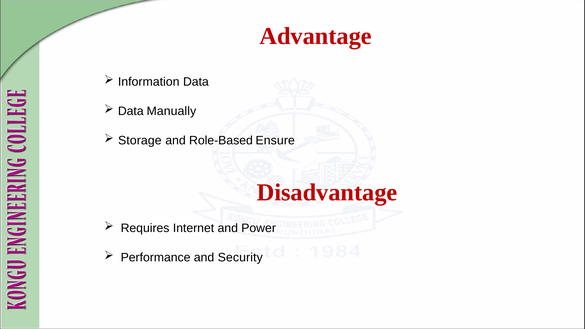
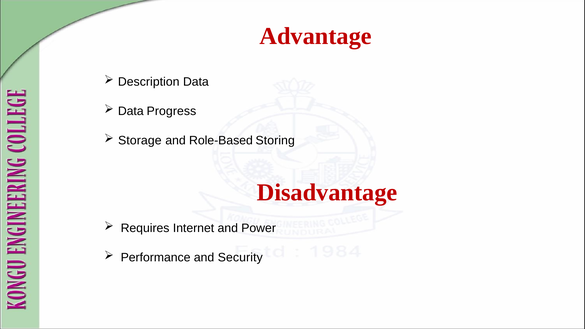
Information: Information -> Description
Manually: Manually -> Progress
Ensure: Ensure -> Storing
